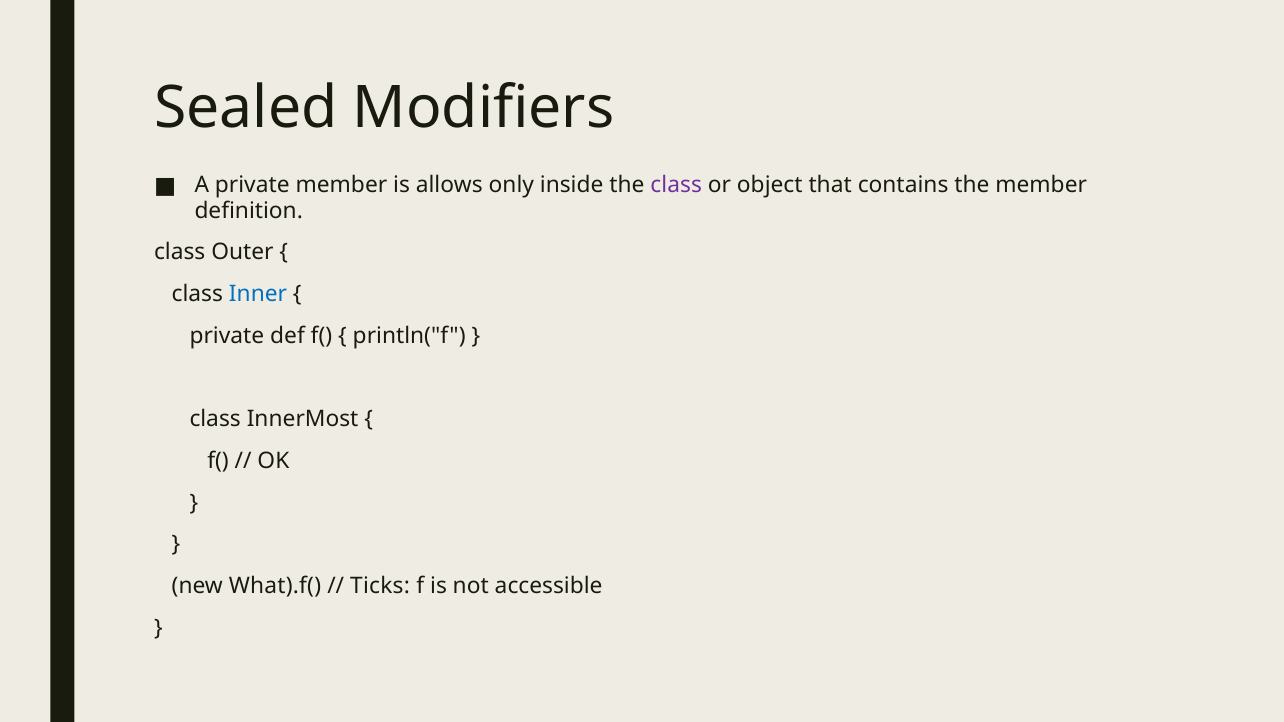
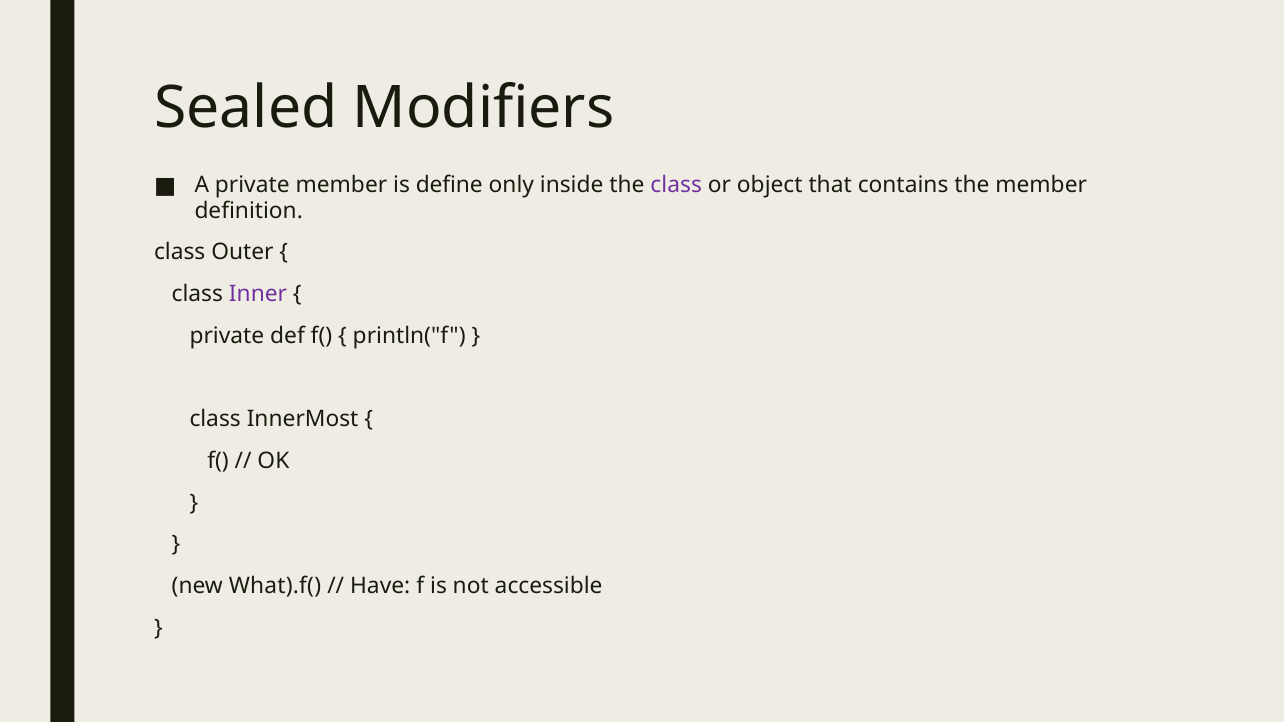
allows: allows -> define
Inner colour: blue -> purple
Ticks: Ticks -> Have
